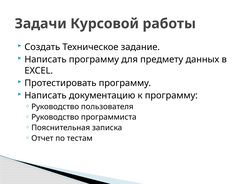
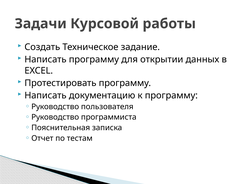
предмету: предмету -> открытии
